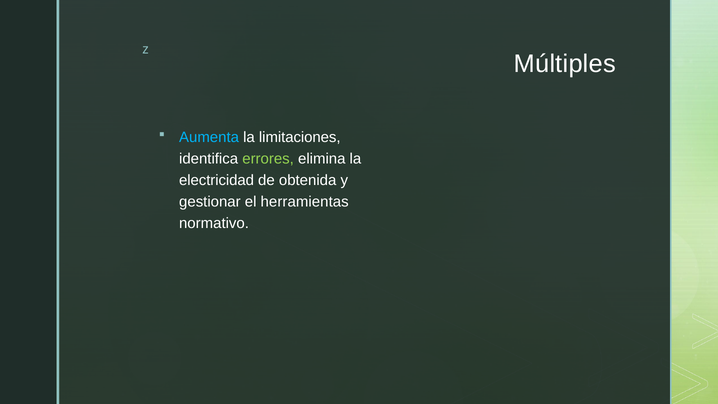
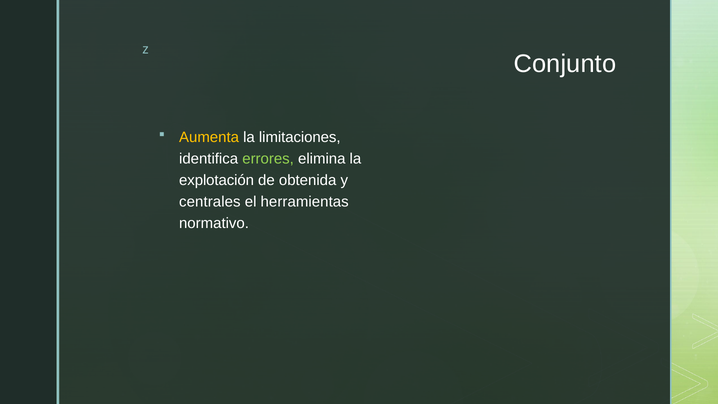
Múltiples: Múltiples -> Conjunto
Aumenta colour: light blue -> yellow
electricidad: electricidad -> explotación
gestionar: gestionar -> centrales
